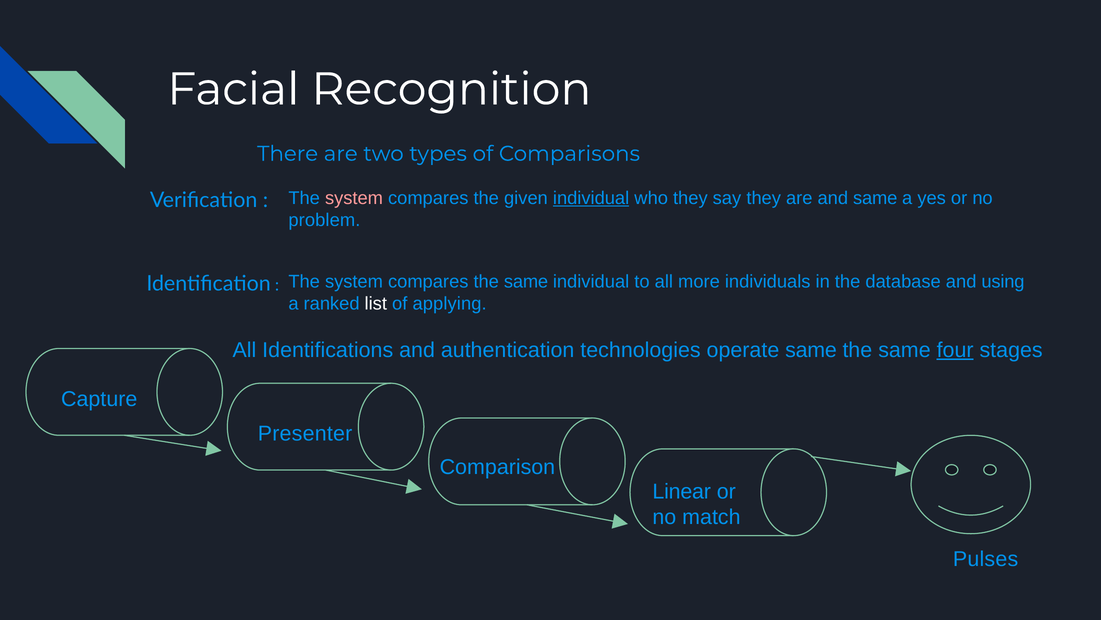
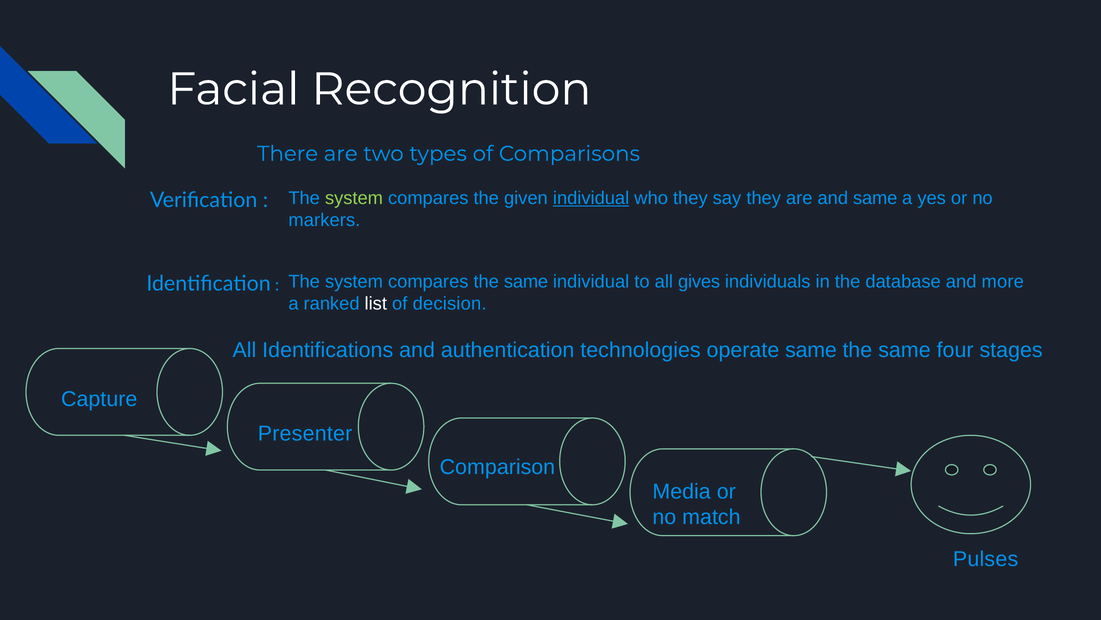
system at (354, 198) colour: pink -> light green
problem: problem -> markers
more: more -> gives
using: using -> more
applying: applying -> decision
four underline: present -> none
Linear: Linear -> Media
